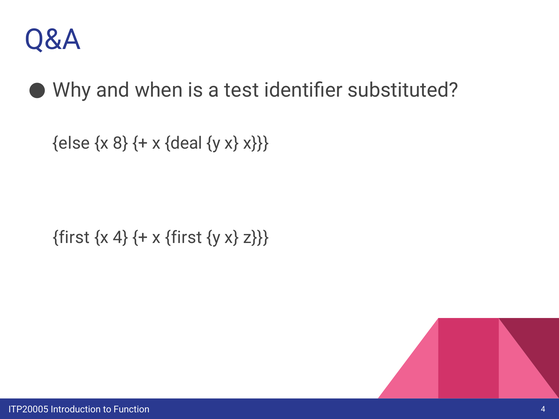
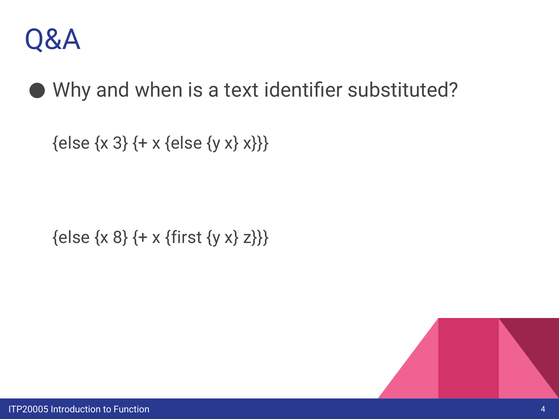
test: test -> text
8: 8 -> 3
deal at (184, 143): deal -> else
first at (71, 238): first -> else
x 4: 4 -> 8
